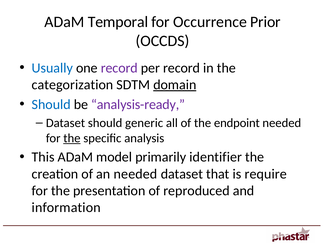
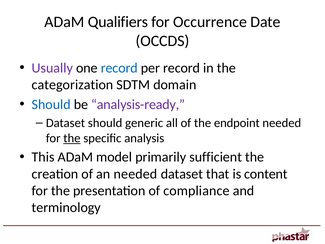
Temporal: Temporal -> Qualifiers
Prior: Prior -> Date
Usually colour: blue -> purple
record at (119, 68) colour: purple -> blue
domain underline: present -> none
identifier: identifier -> sufficient
require: require -> content
reproduced: reproduced -> compliance
information: information -> terminology
